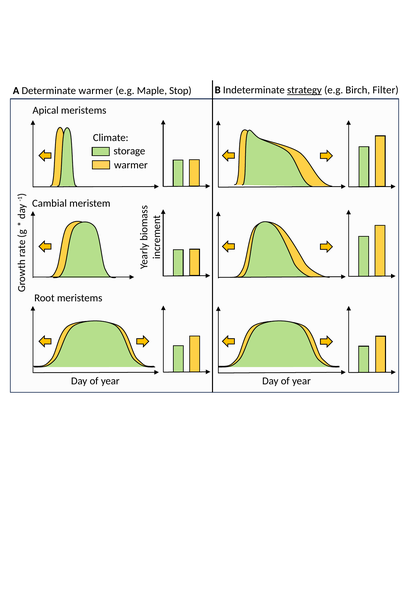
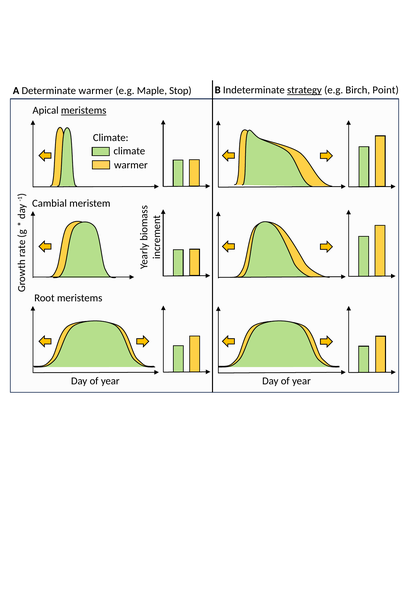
Filter: Filter -> Point
meristems at (84, 110) underline: none -> present
storage at (129, 151): storage -> climate
